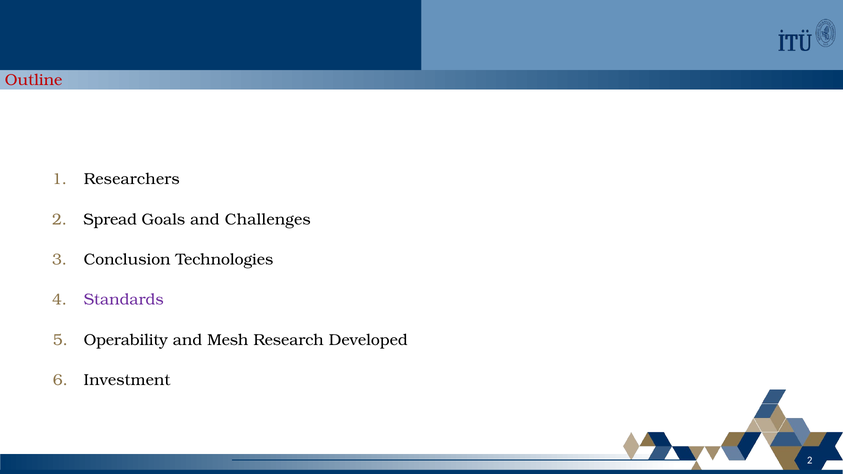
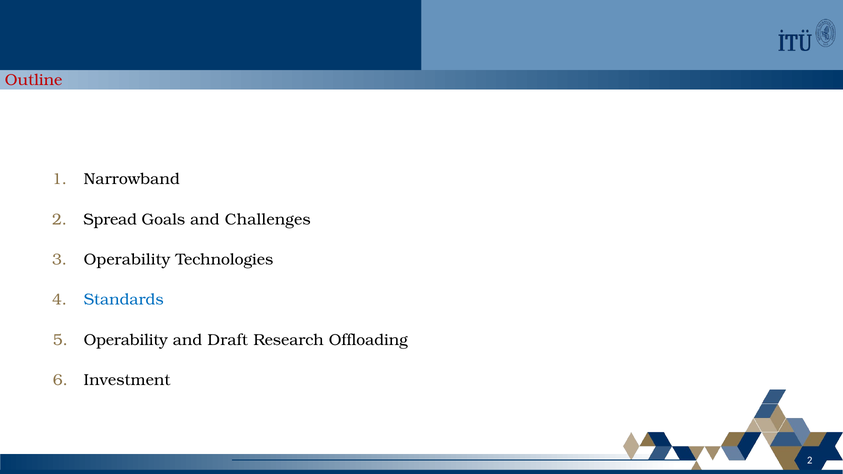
Researchers: Researchers -> Narrowband
Conclusion at (127, 260): Conclusion -> Operability
Standards colour: purple -> blue
Mesh: Mesh -> Draft
Developed: Developed -> Offloading
